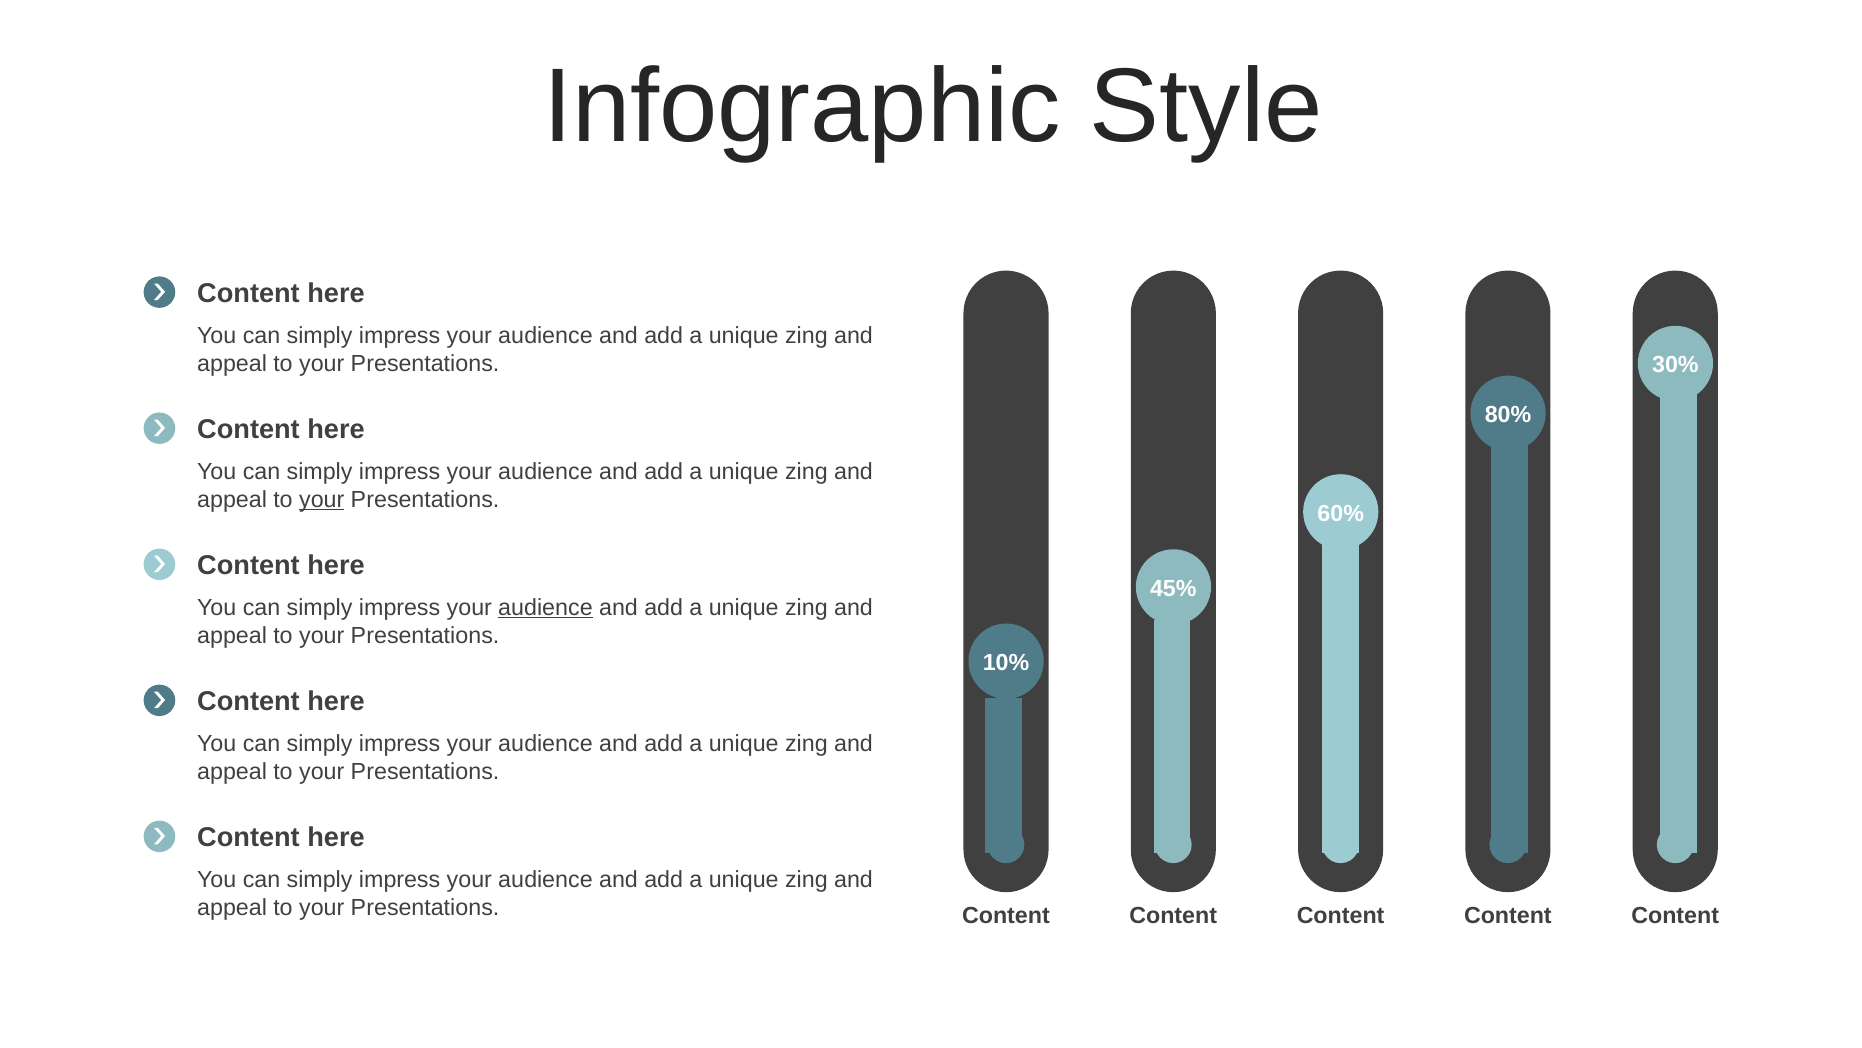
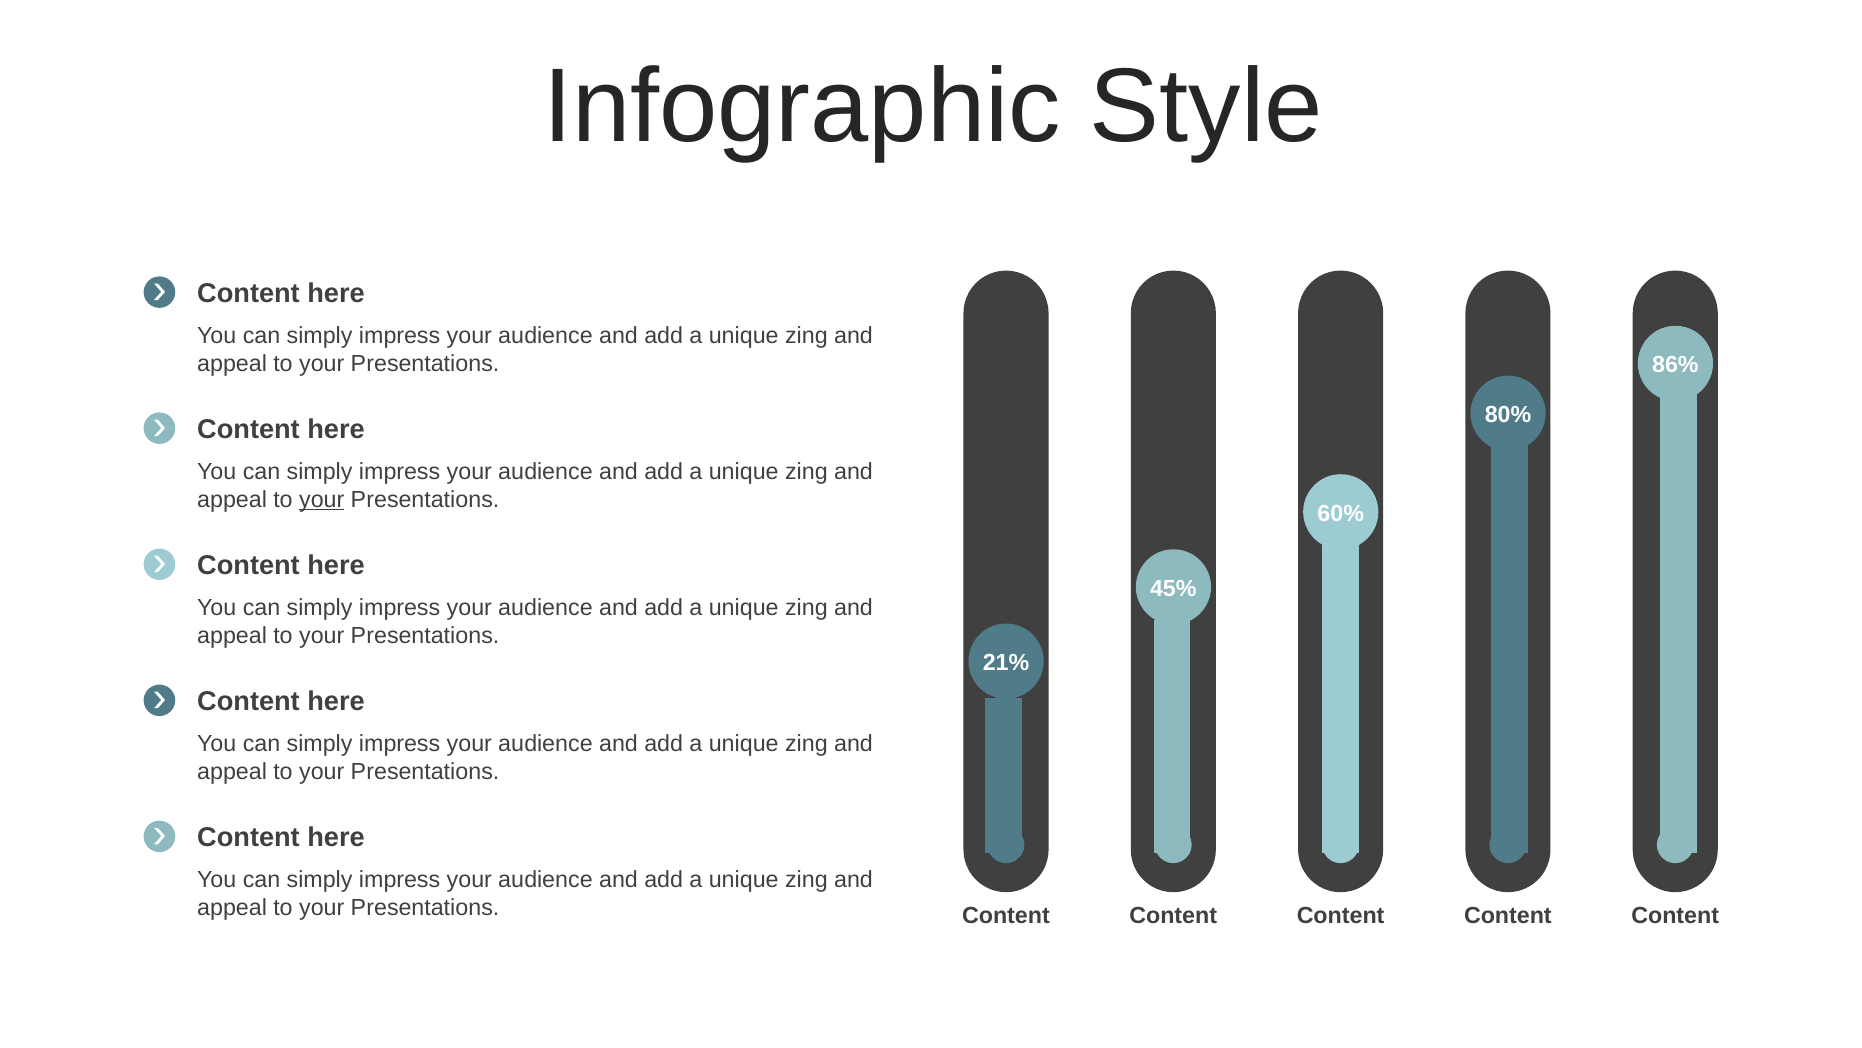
30%: 30% -> 86%
audience at (545, 607) underline: present -> none
10%: 10% -> 21%
